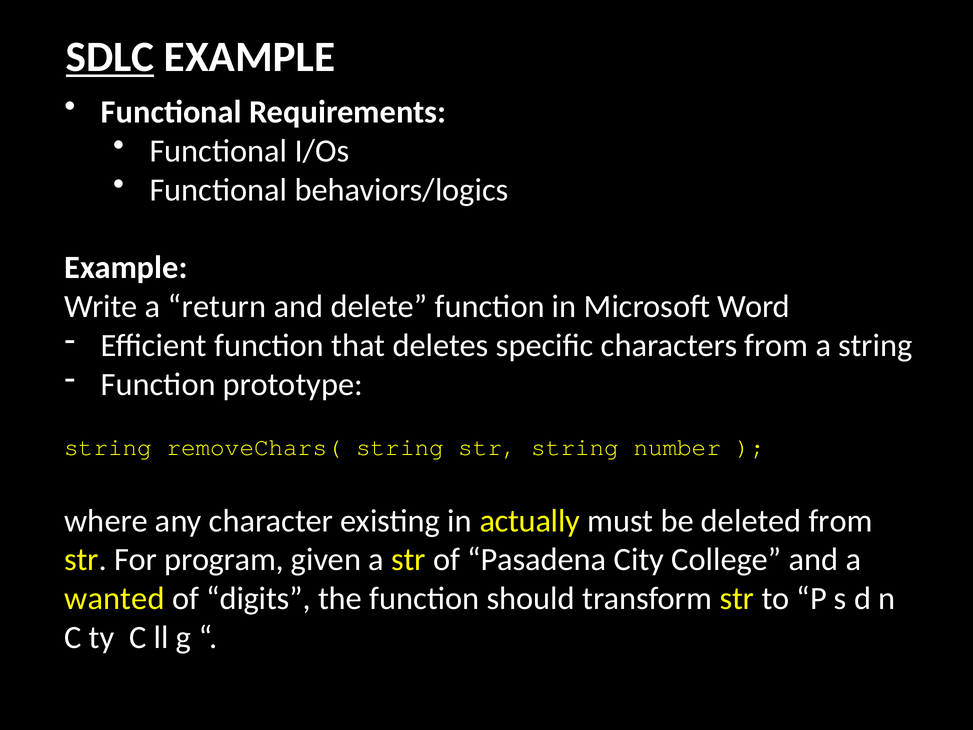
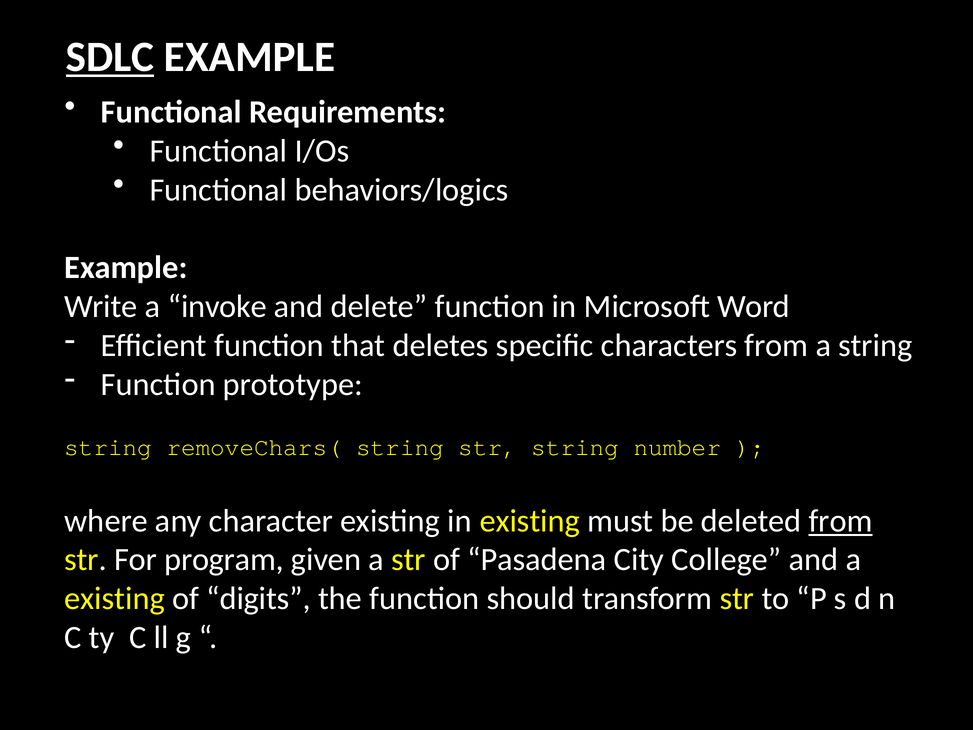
return: return -> invoke
in actually: actually -> existing
from at (841, 521) underline: none -> present
wanted at (114, 598): wanted -> existing
